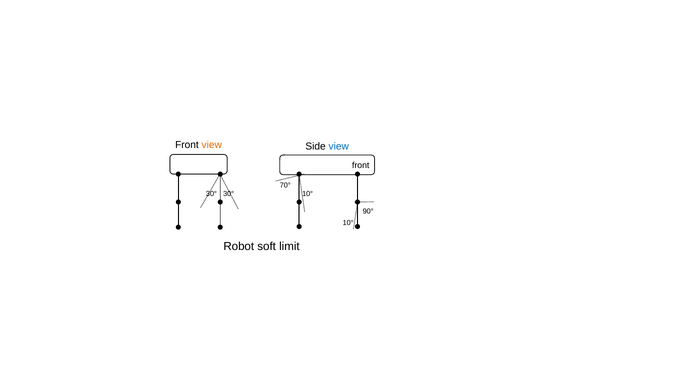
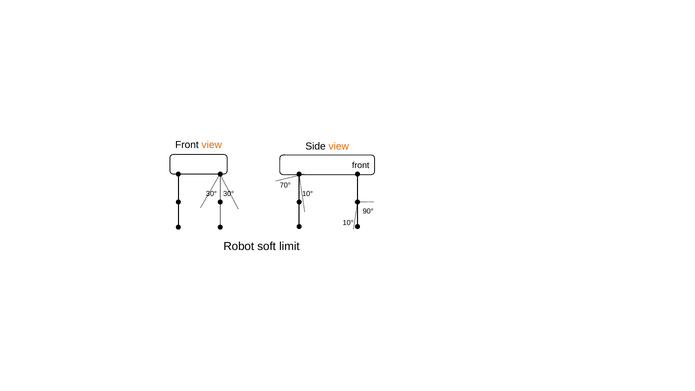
view at (339, 146) colour: blue -> orange
